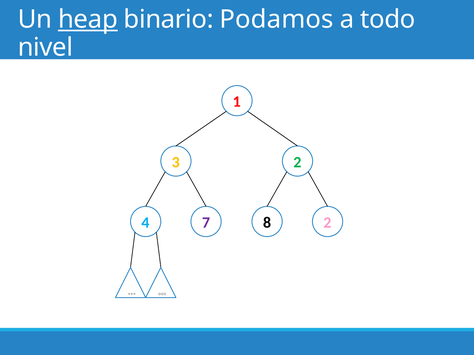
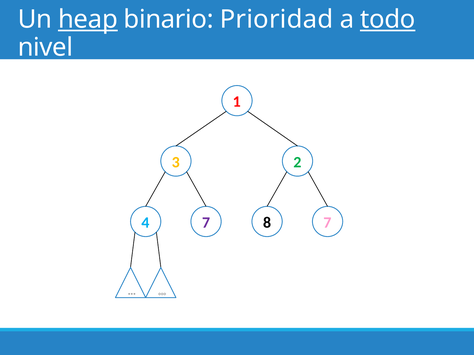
Podamos: Podamos -> Prioridad
todo underline: none -> present
8 2: 2 -> 7
